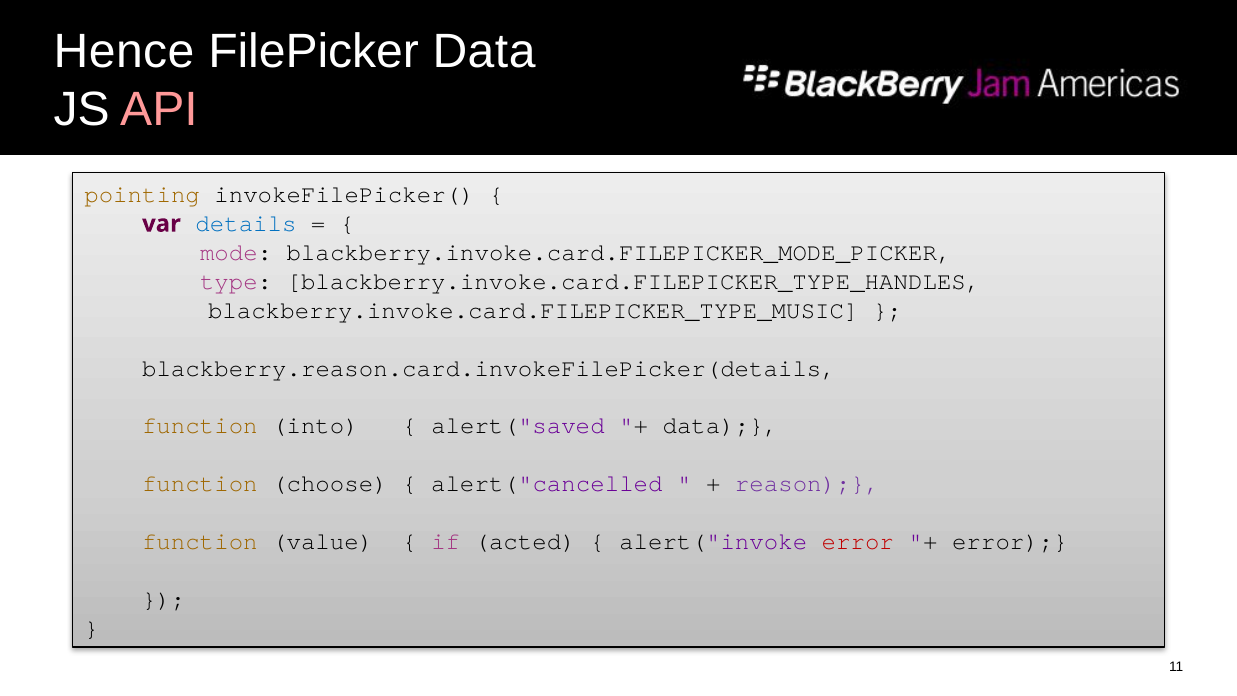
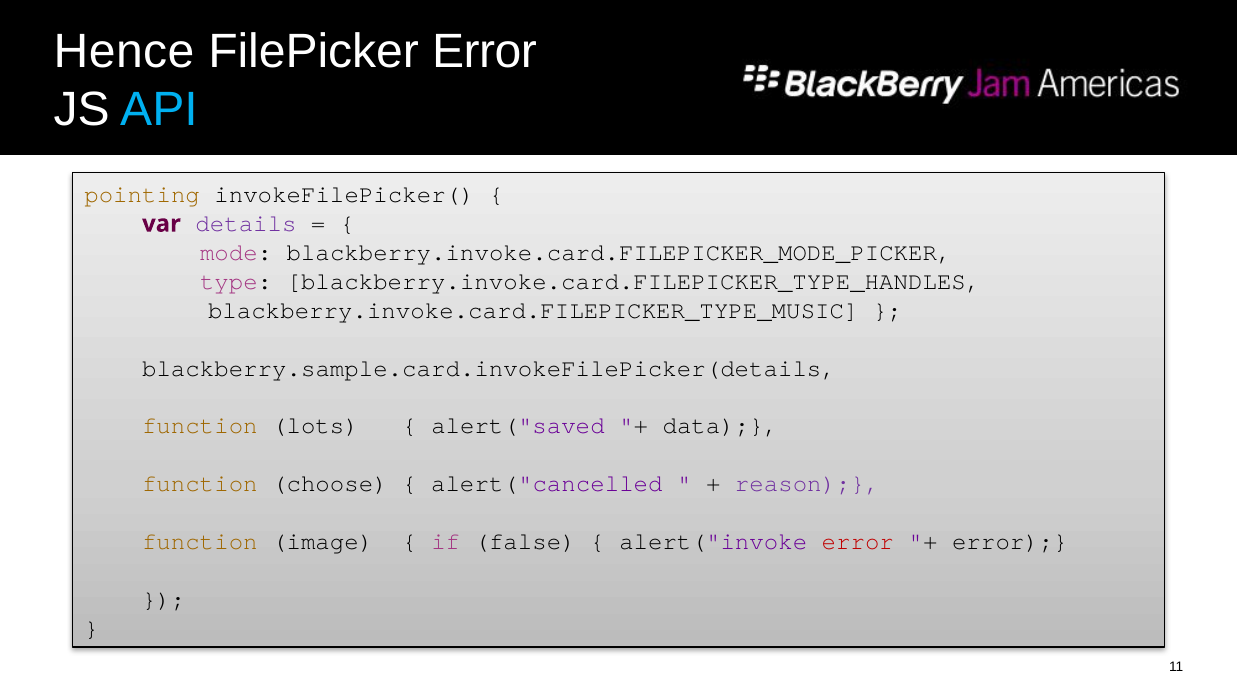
FilePicker Data: Data -> Error
API colour: pink -> light blue
details colour: blue -> purple
blackberry.reason.card.invokeFilePicker(details: blackberry.reason.card.invokeFilePicker(details -> blackberry.sample.card.invokeFilePicker(details
into: into -> lots
value: value -> image
acted: acted -> false
